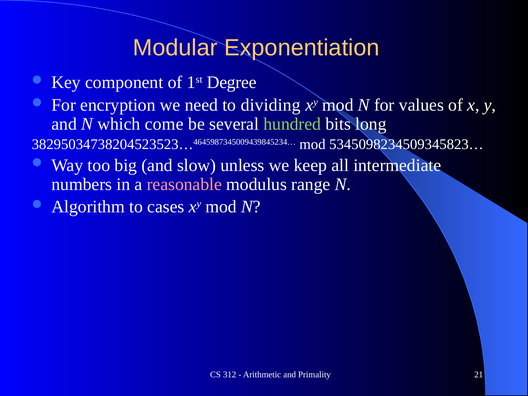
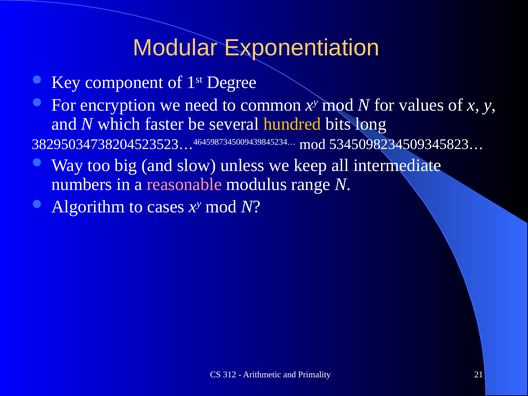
dividing: dividing -> common
come: come -> faster
hundred colour: light green -> yellow
